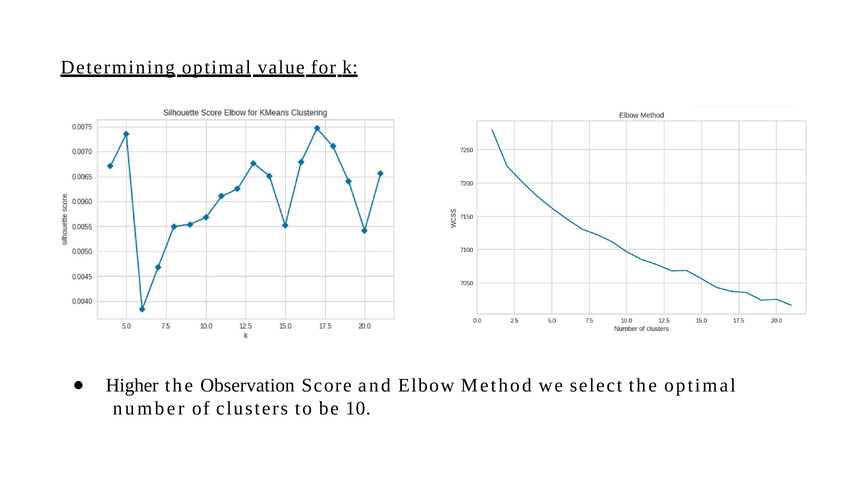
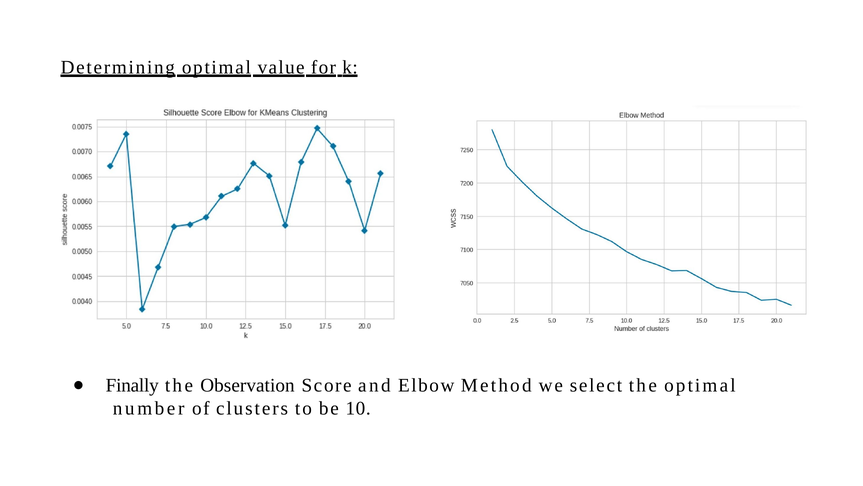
Higher: Higher -> Finally
